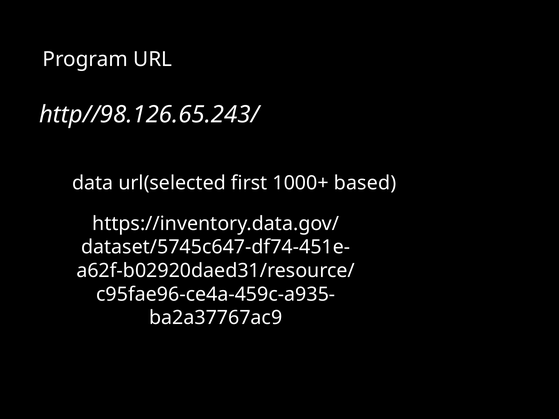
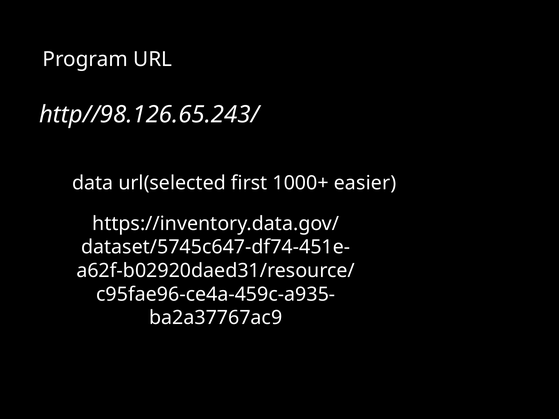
based: based -> easier
